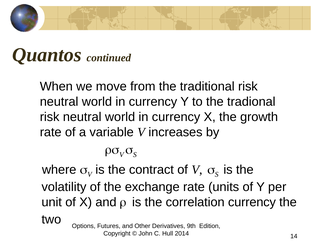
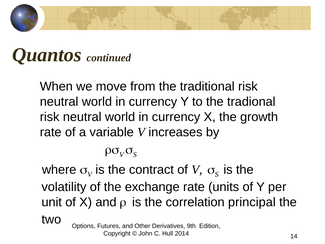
correlation currency: currency -> principal
